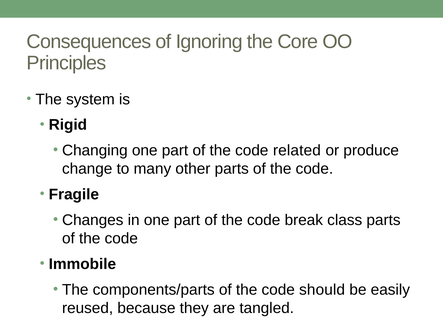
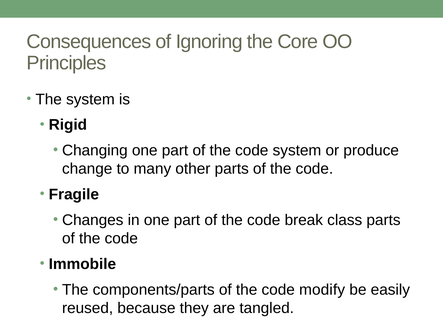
code related: related -> system
should: should -> modify
